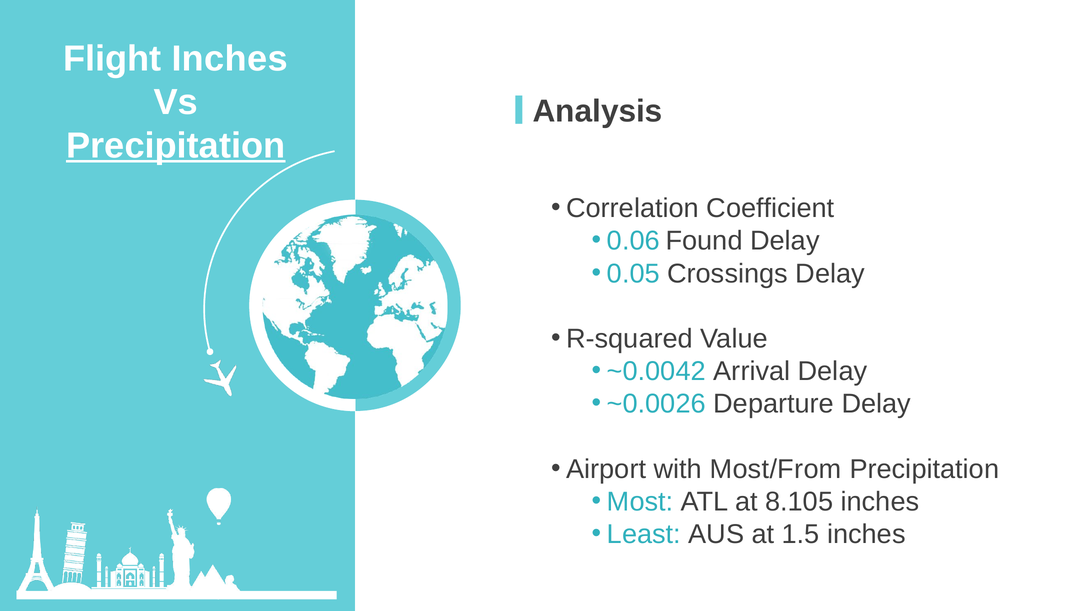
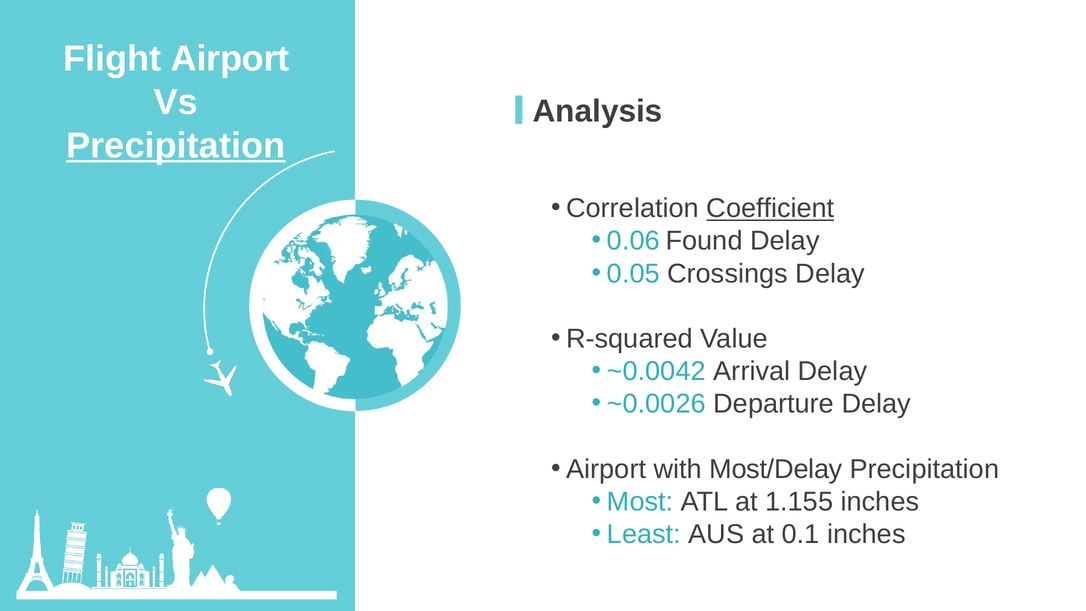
Flight Inches: Inches -> Airport
Coefficient underline: none -> present
Most/From: Most/From -> Most/Delay
8.105: 8.105 -> 1.155
1.5: 1.5 -> 0.1
